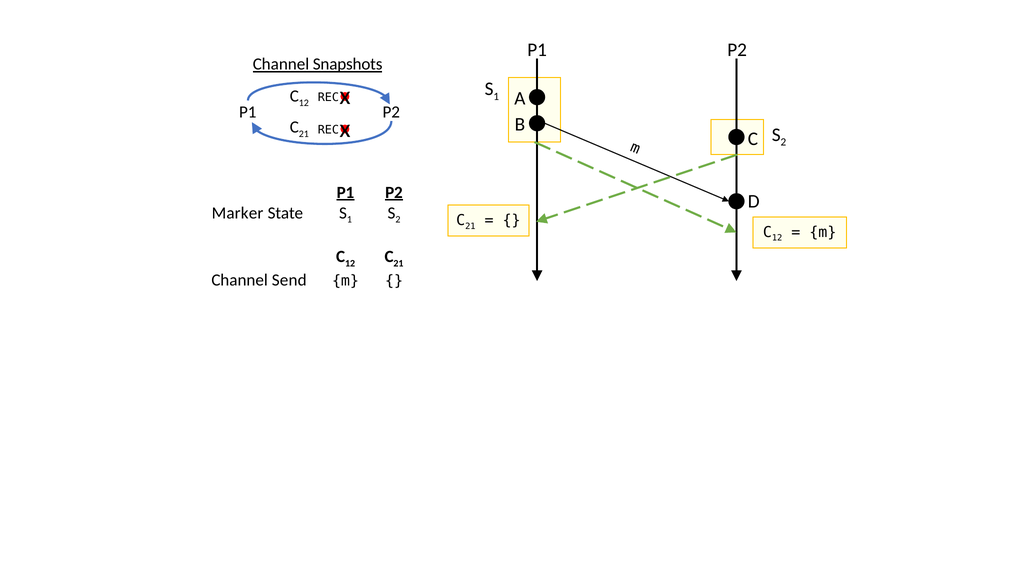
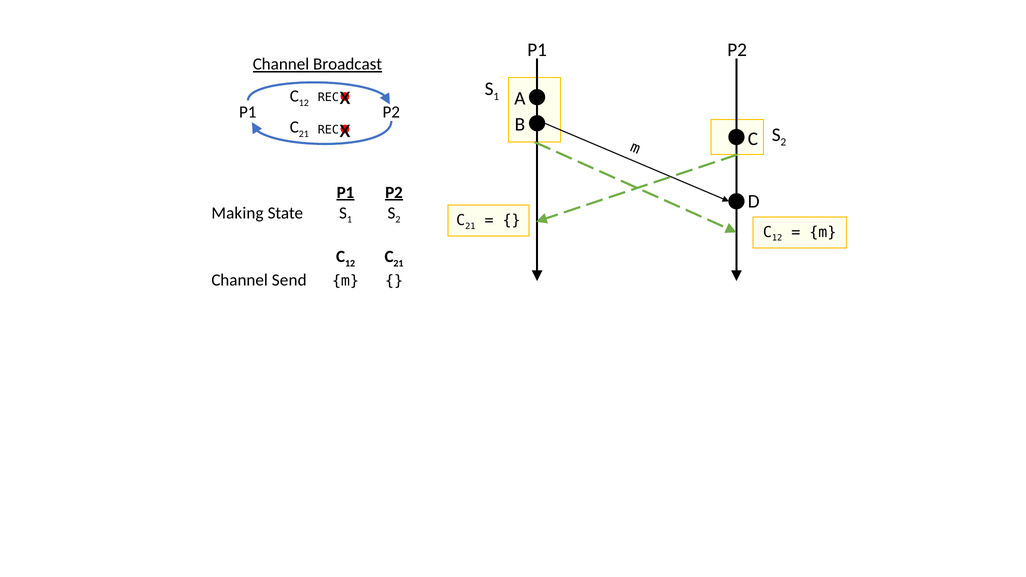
Snapshots: Snapshots -> Broadcast
Marker: Marker -> Making
